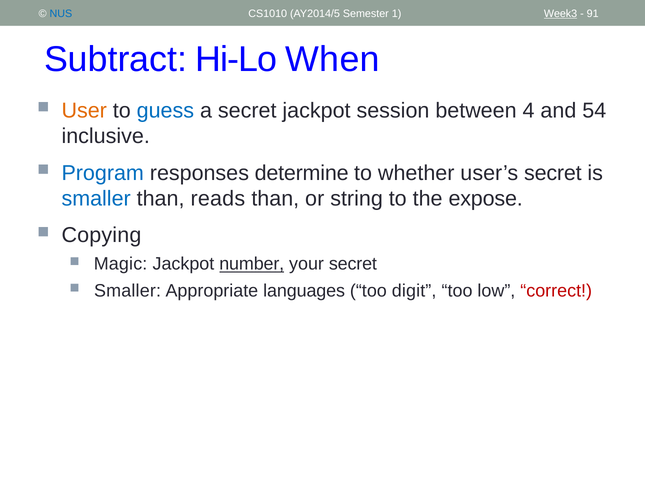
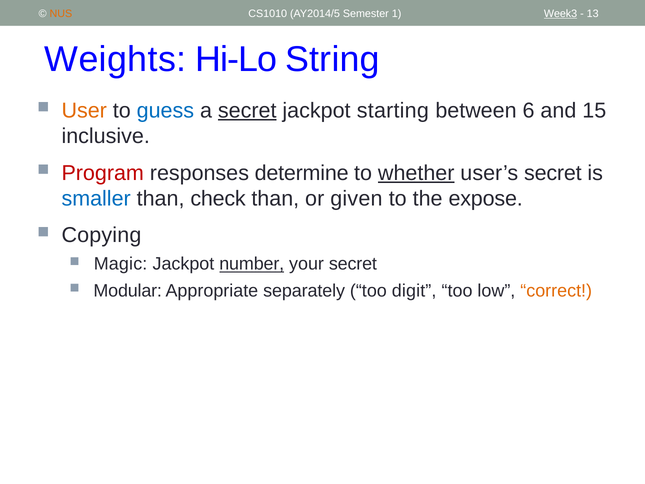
NUS colour: blue -> orange
91: 91 -> 13
Subtract: Subtract -> Weights
When: When -> String
secret at (247, 110) underline: none -> present
session: session -> starting
4: 4 -> 6
54: 54 -> 15
Program colour: blue -> red
whether underline: none -> present
reads: reads -> check
string: string -> given
Smaller at (128, 291): Smaller -> Modular
languages: languages -> separately
correct colour: red -> orange
